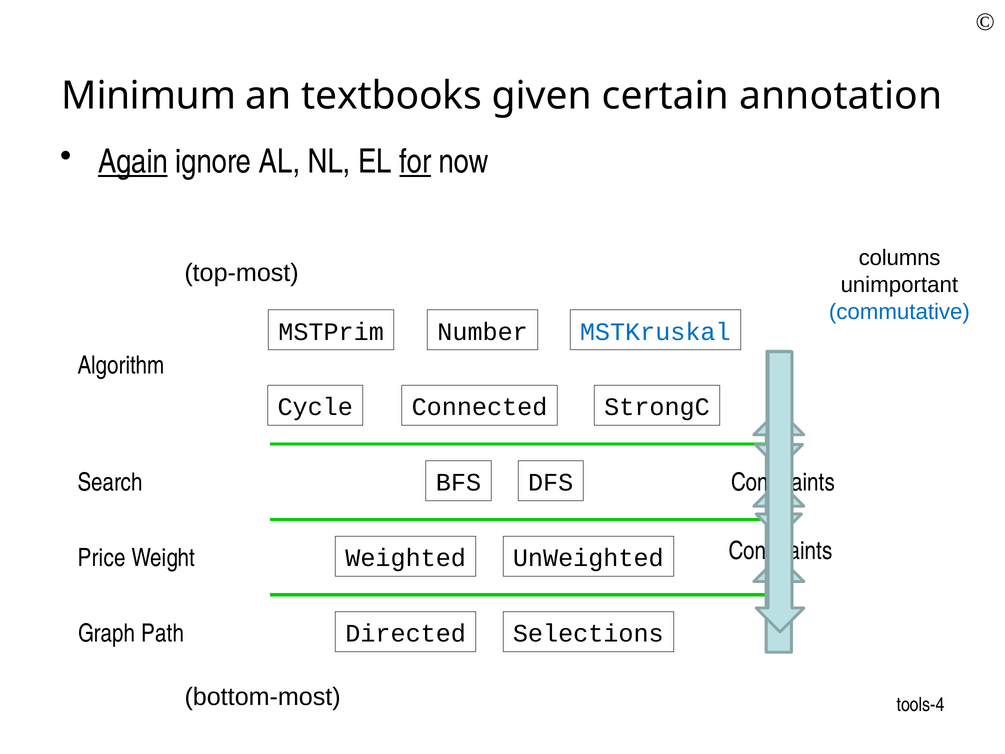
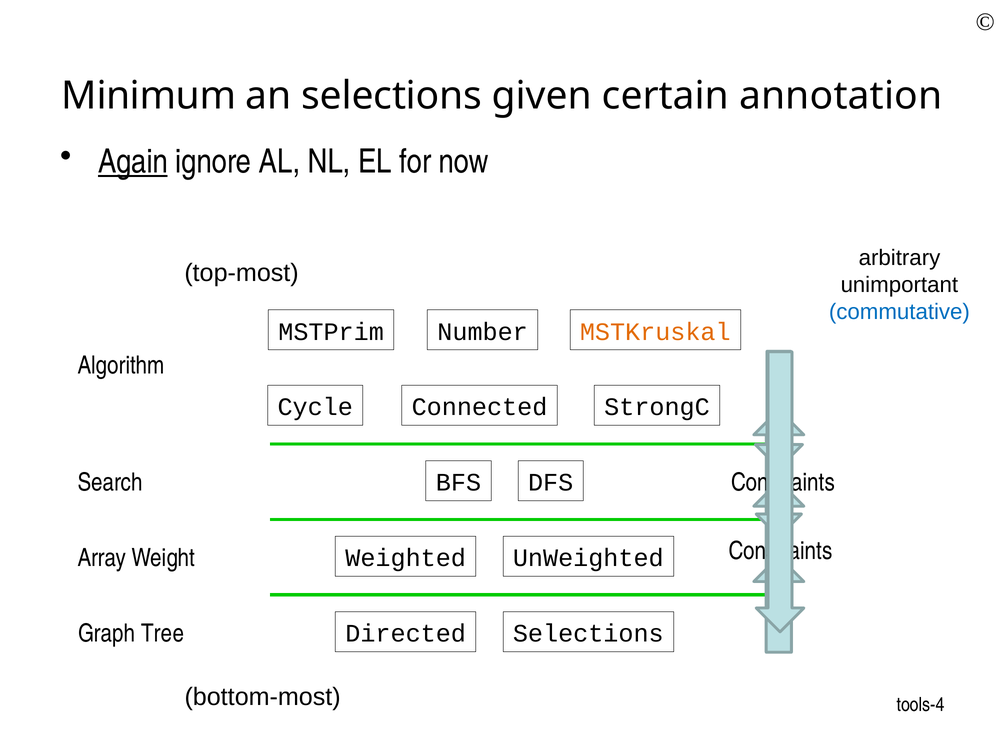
an textbooks: textbooks -> selections
for underline: present -> none
columns: columns -> arbitrary
MSTKruskal colour: blue -> orange
Price: Price -> Array
Path: Path -> Tree
